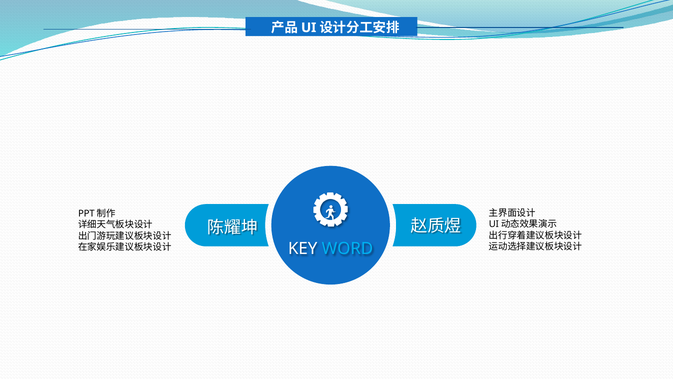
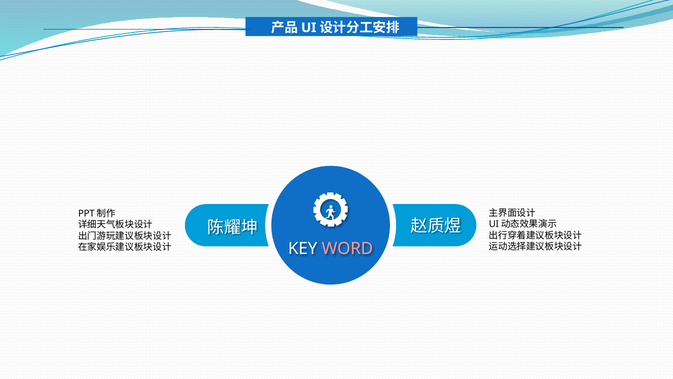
WORD colour: light blue -> pink
